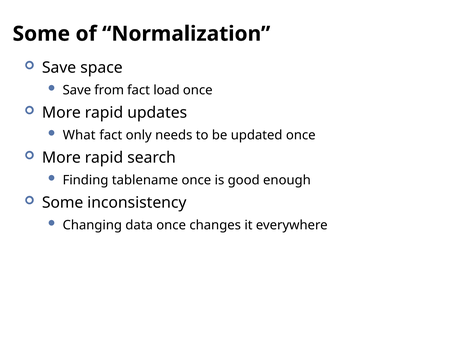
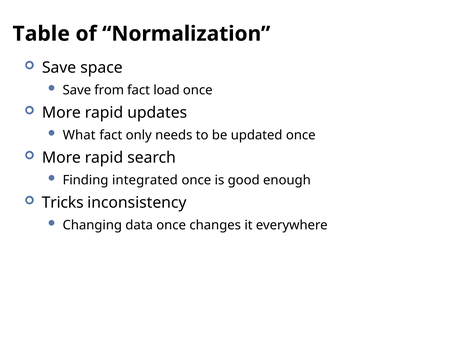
Some at (41, 34): Some -> Table
tablename: tablename -> integrated
Some at (63, 203): Some -> Tricks
